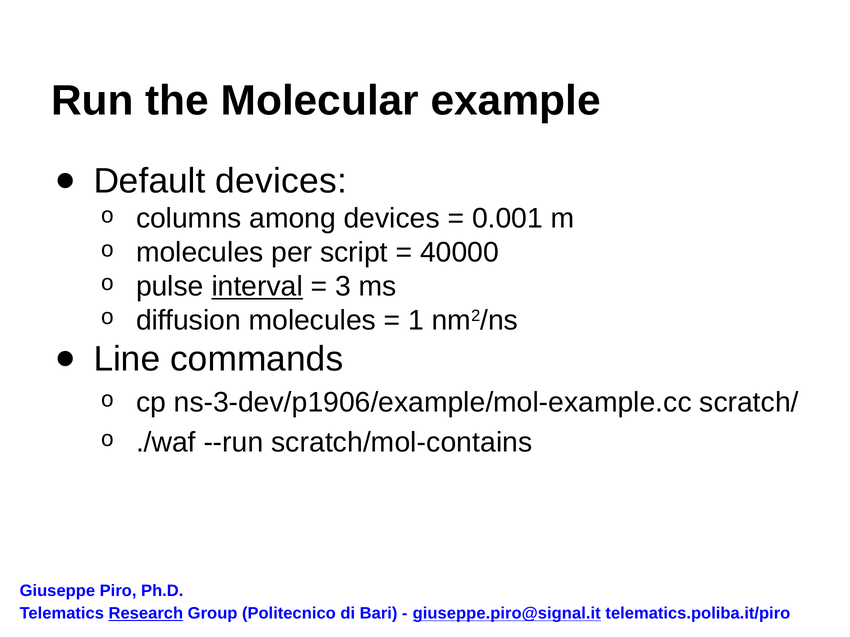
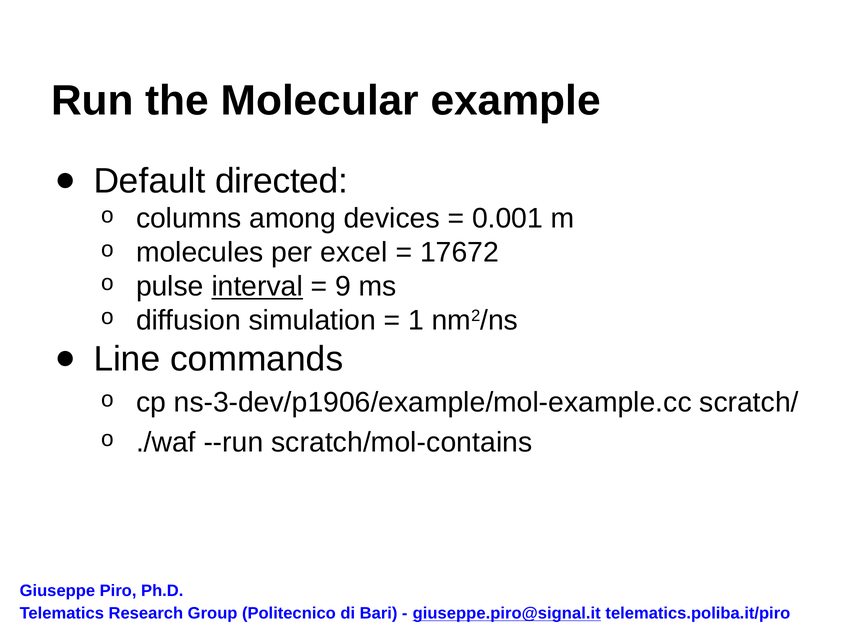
Default devices: devices -> directed
script: script -> excel
40000: 40000 -> 17672
3: 3 -> 9
diffusion molecules: molecules -> simulation
Research underline: present -> none
